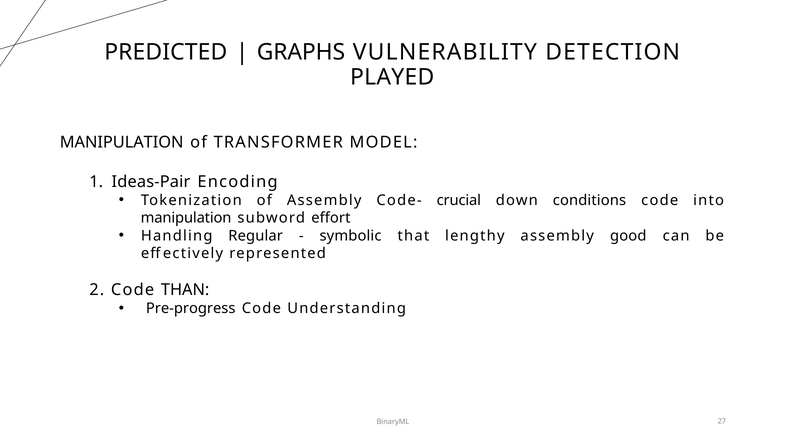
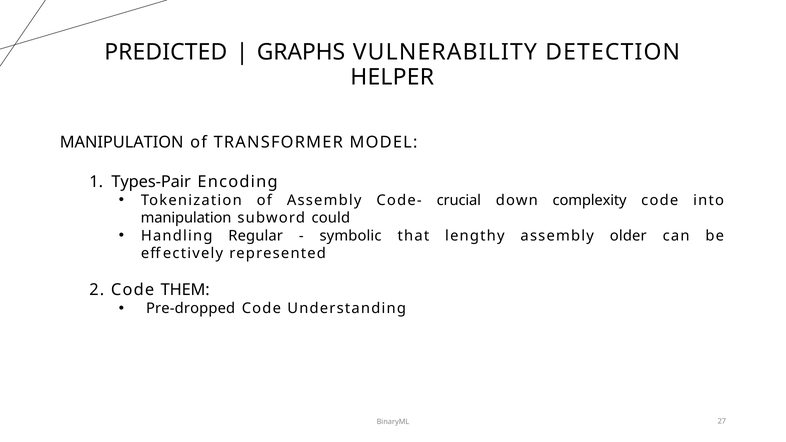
PLAYED: PLAYED -> HELPER
Ideas-Pair: Ideas-Pair -> Types-Pair
conditions: conditions -> complexity
effort: effort -> could
good: good -> older
THAN: THAN -> THEM
Pre-progress: Pre-progress -> Pre-dropped
